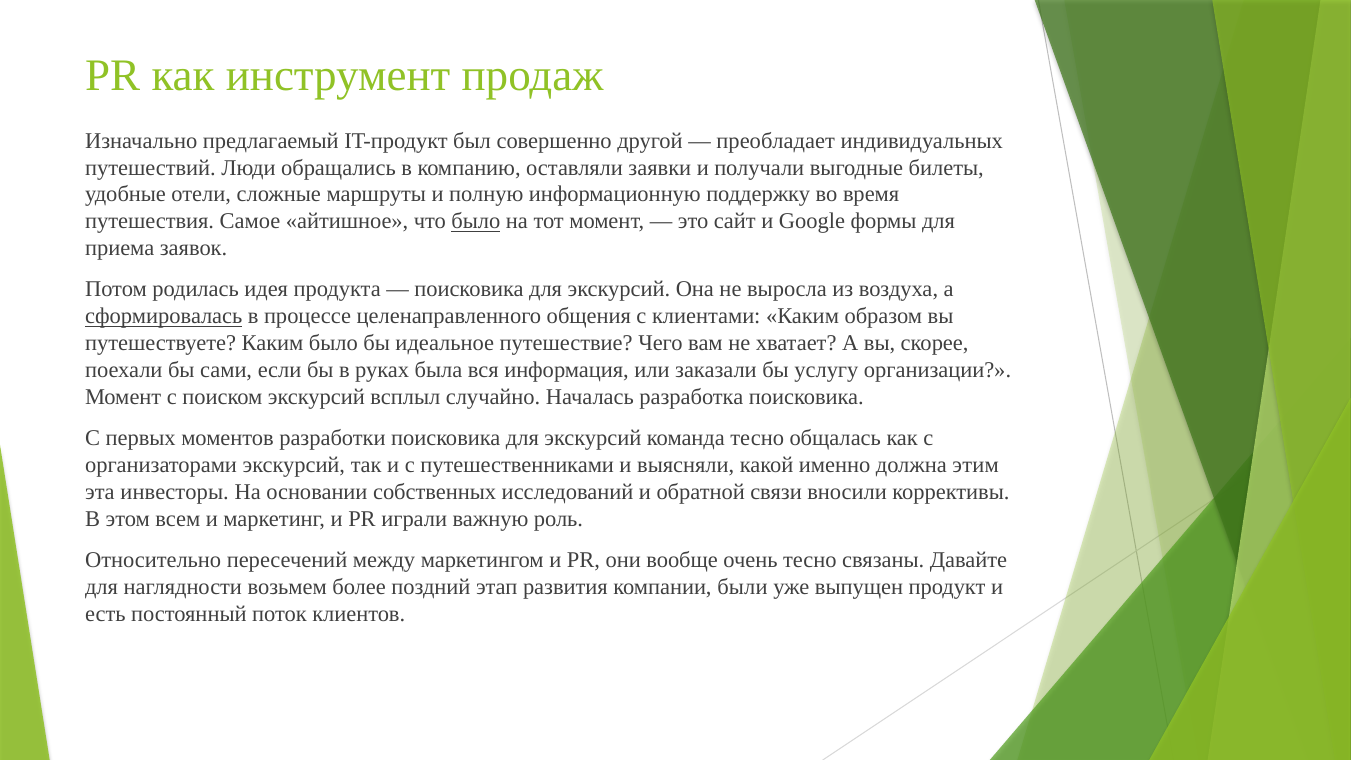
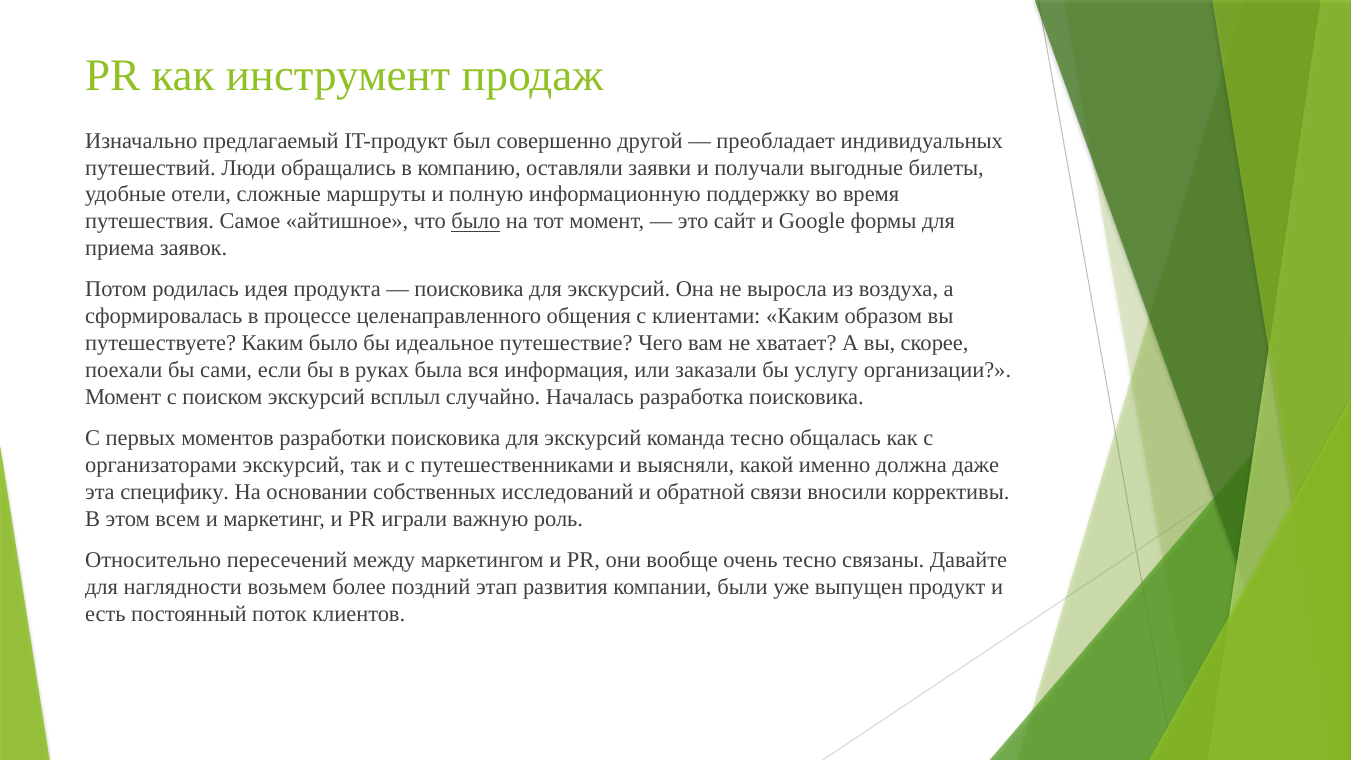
сформировалась underline: present -> none
этим: этим -> даже
инвесторы: инвесторы -> специфику
